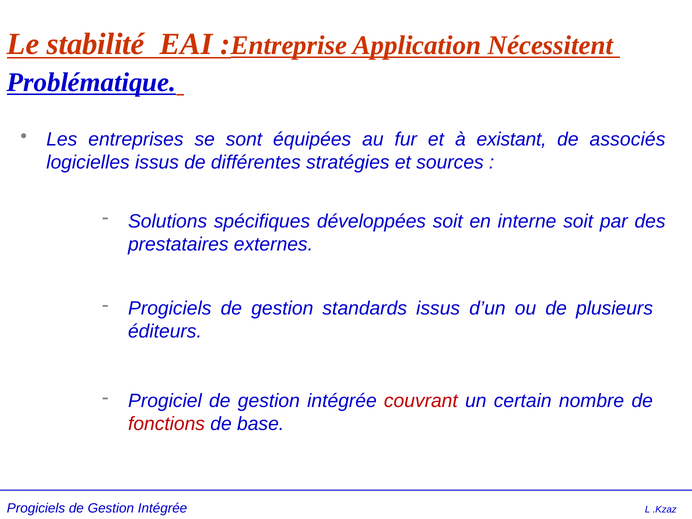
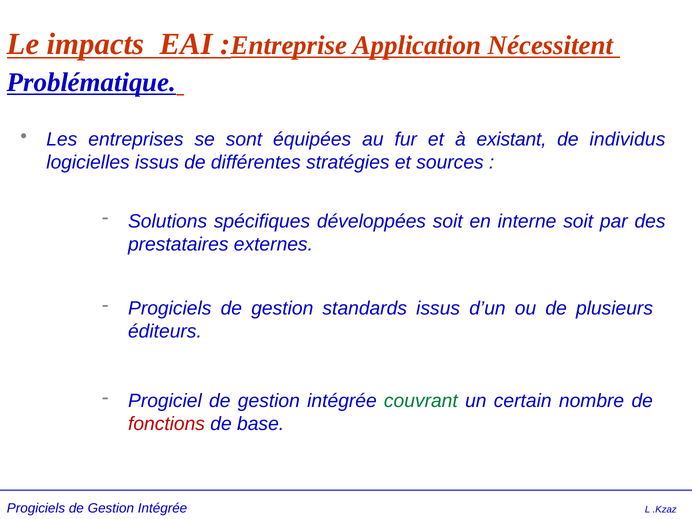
stabilité: stabilité -> impacts
associés: associés -> individus
couvrant colour: red -> green
